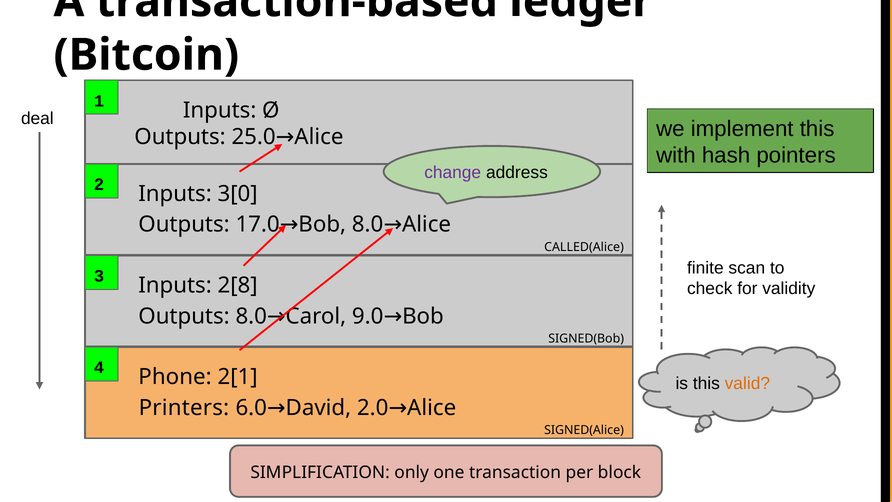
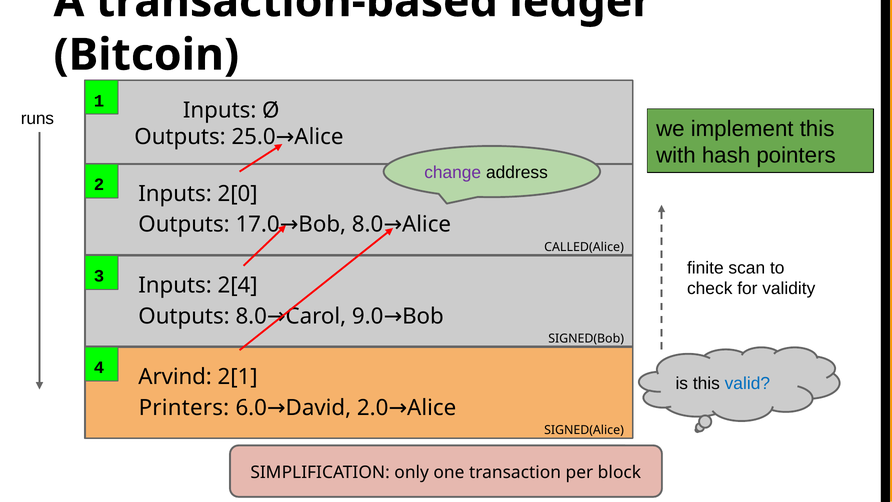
deal: deal -> runs
3[0: 3[0 -> 2[0
2[8: 2[8 -> 2[4
Phone: Phone -> Arvind
valid colour: orange -> blue
